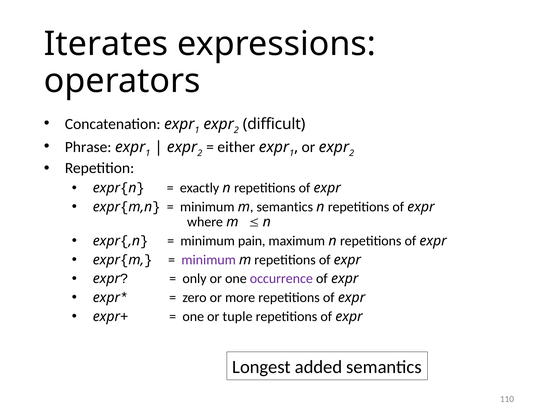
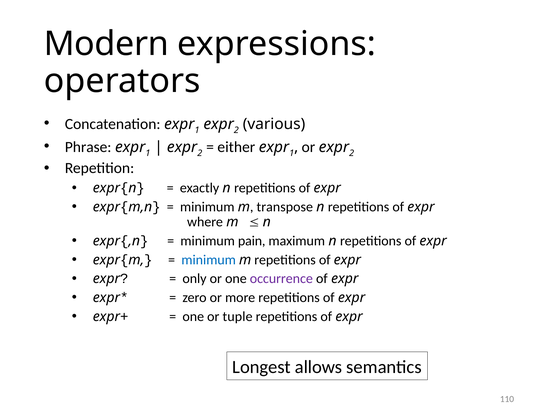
Iterates: Iterates -> Modern
difficult: difficult -> various
semantics at (285, 207): semantics -> transpose
minimum at (209, 260) colour: purple -> blue
added: added -> allows
